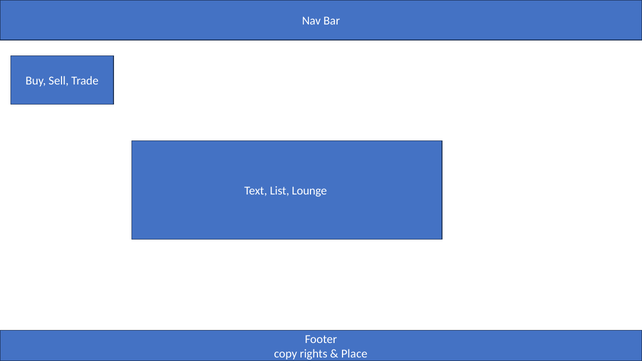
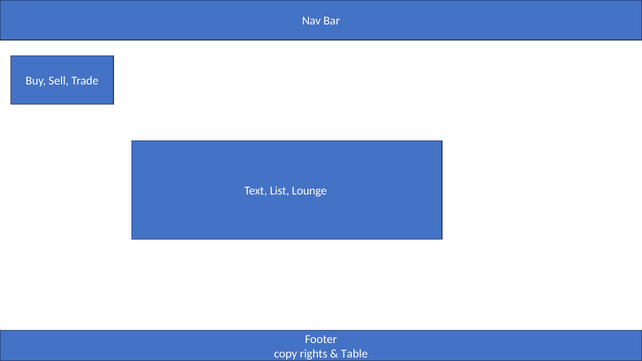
Place: Place -> Table
